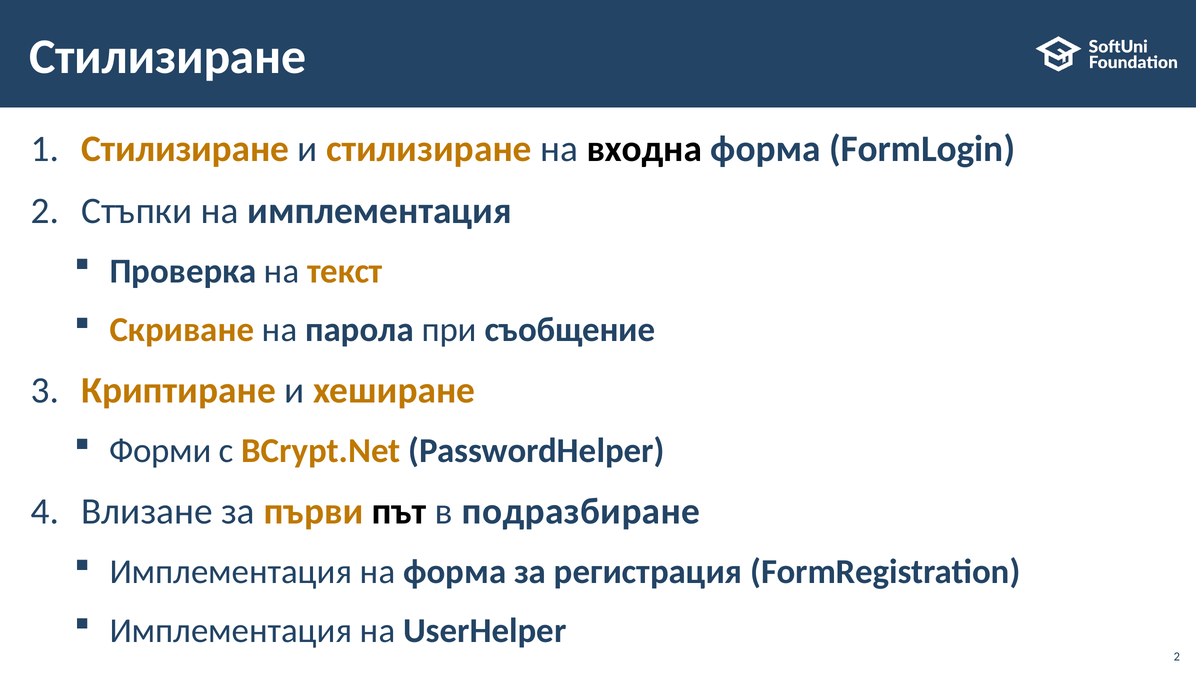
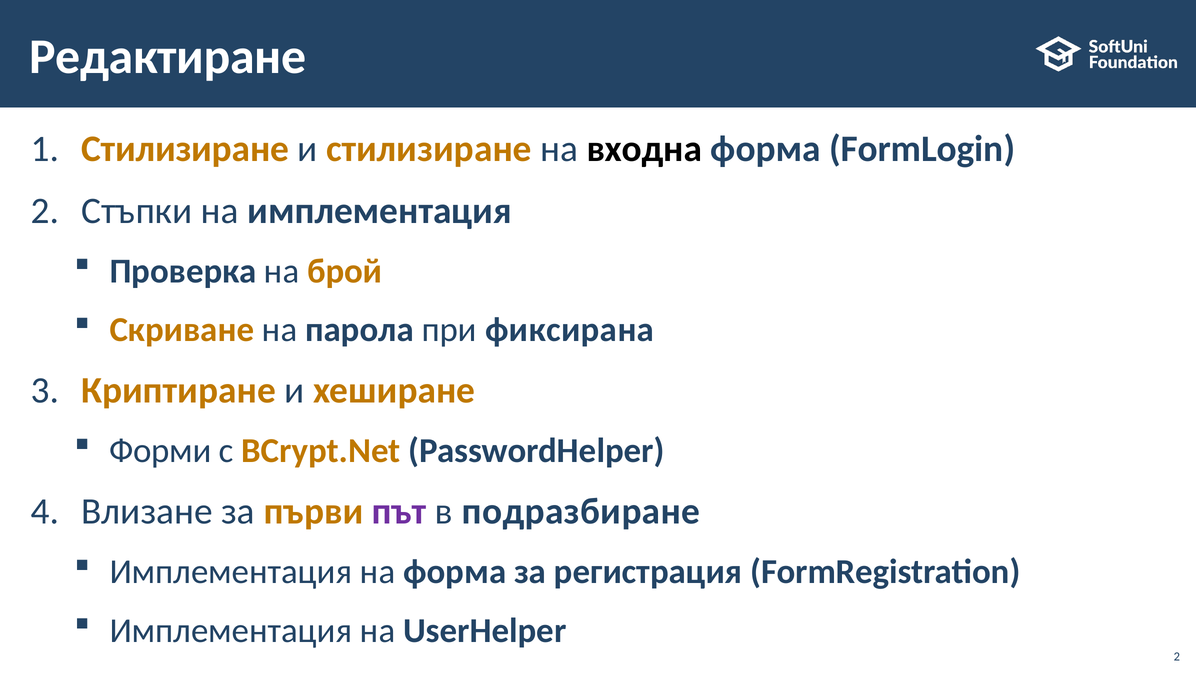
Стилизиране at (168, 57): Стилизиране -> Редактиране
текст: текст -> брой
съобщение: съобщение -> фиксирана
път colour: black -> purple
